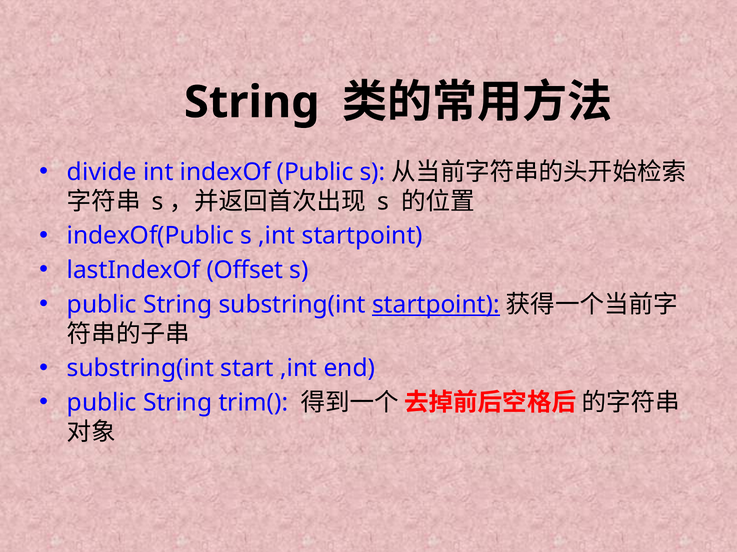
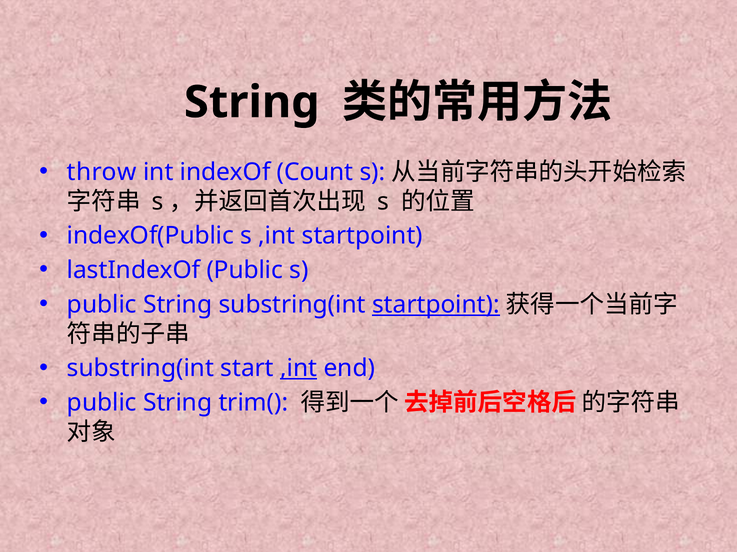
divide: divide -> throw
indexOf Public: Public -> Count
lastIndexOf Offset: Offset -> Public
,int at (299, 369) underline: none -> present
